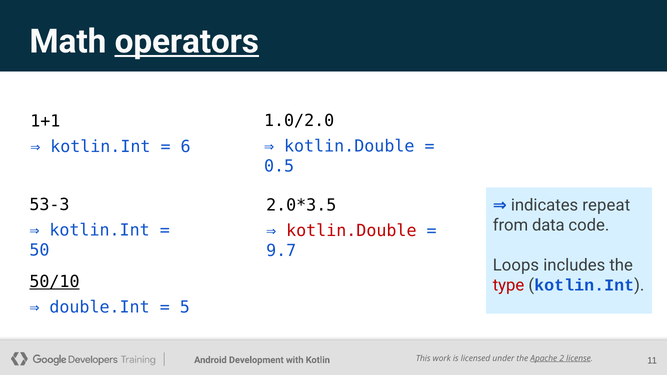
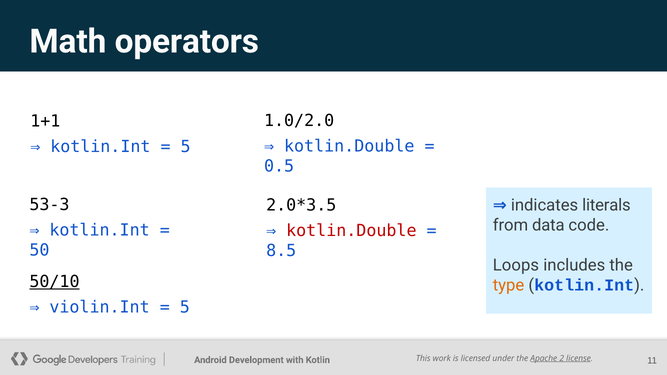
operators underline: present -> none
6 at (186, 147): 6 -> 5
repeat: repeat -> literals
9.7: 9.7 -> 8.5
type colour: red -> orange
double.Int: double.Int -> violin.Int
